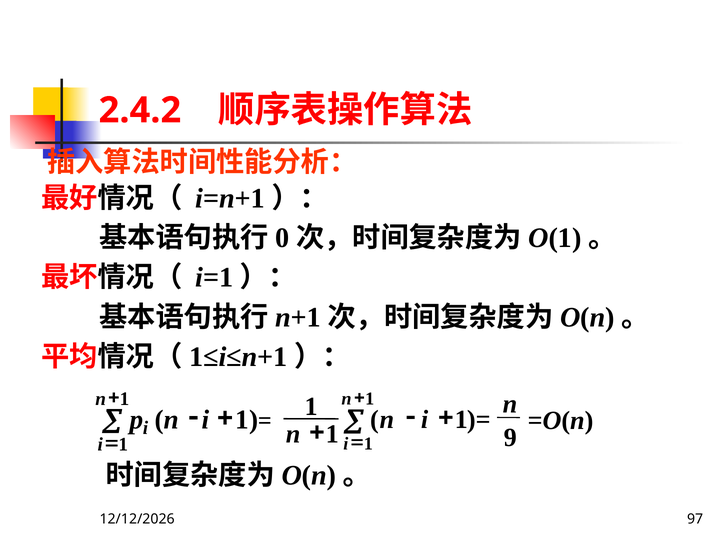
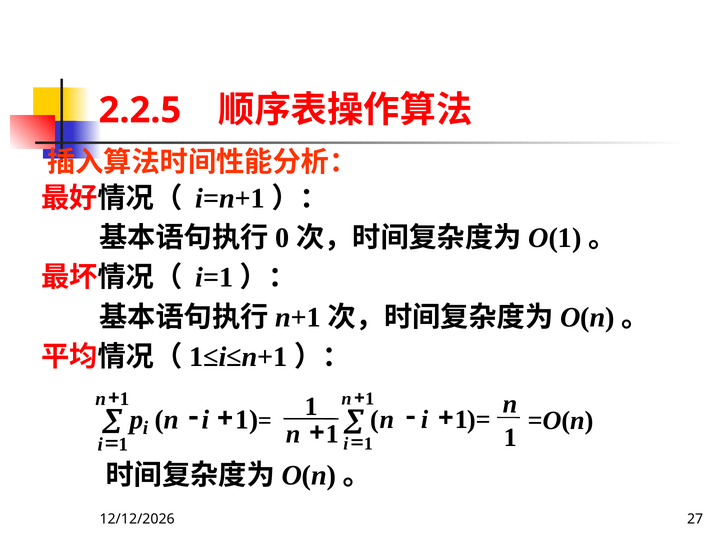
2.4.2: 2.4.2 -> 2.2.5
n 9: 9 -> 1
97: 97 -> 27
